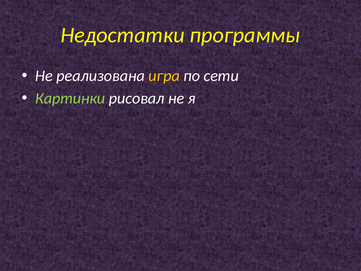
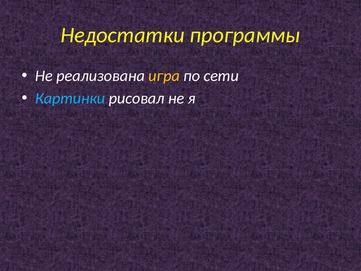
Картинки colour: light green -> light blue
